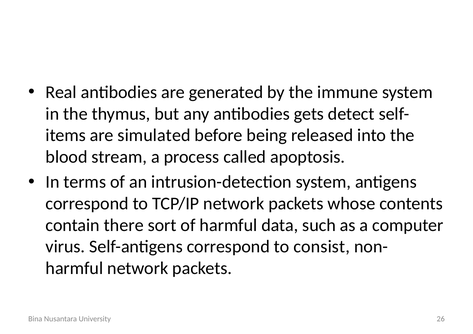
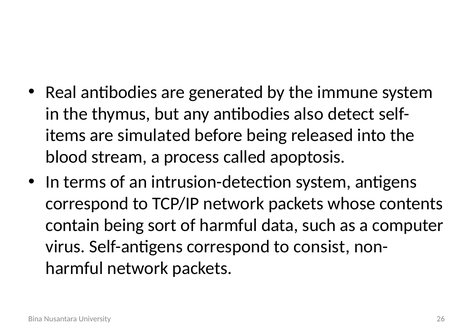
gets: gets -> also
contain there: there -> being
